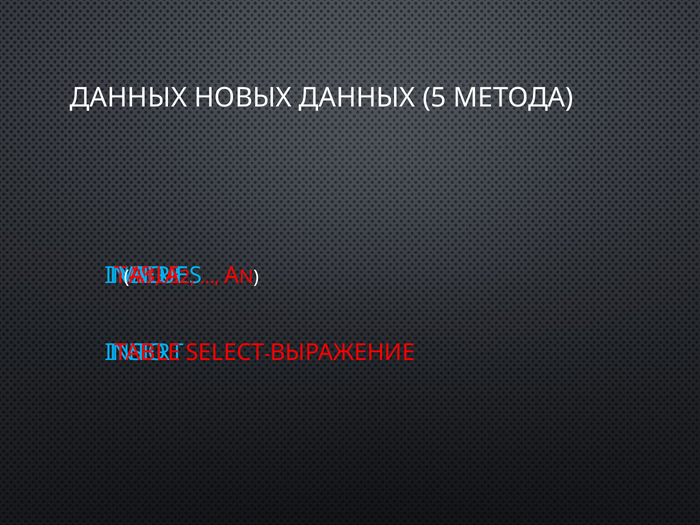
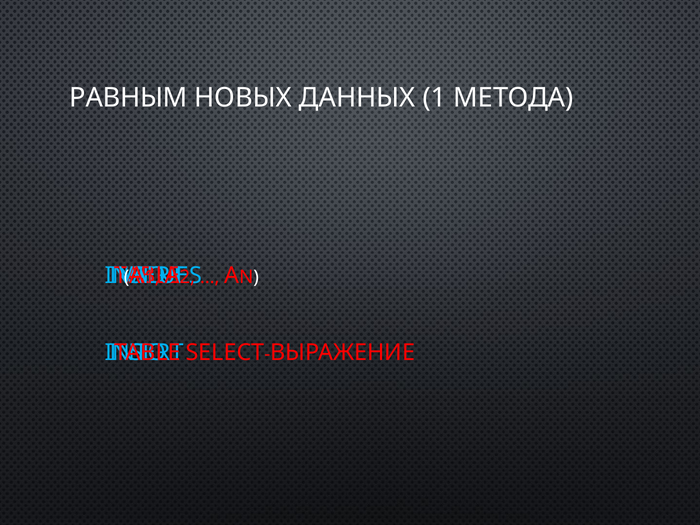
ДАННЫХ at (128, 98): ДАННЫХ -> РАВНЫМ
ДАННЫХ 5: 5 -> 1
